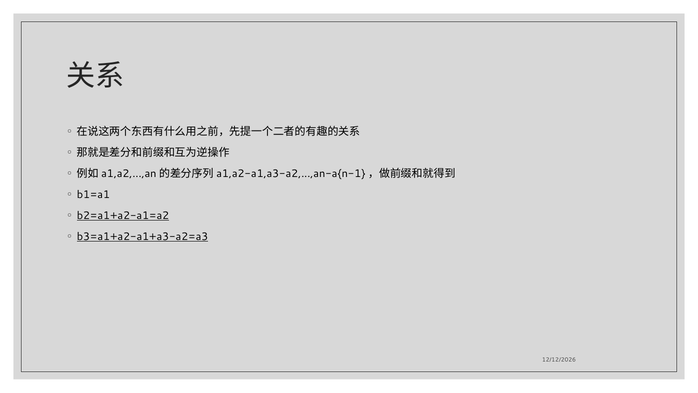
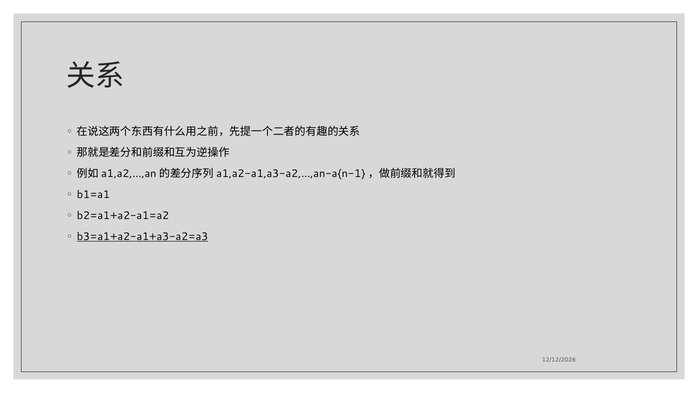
b2=a1+a2-a1=a2 underline: present -> none
